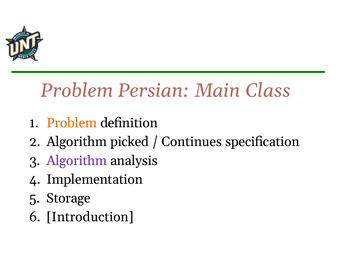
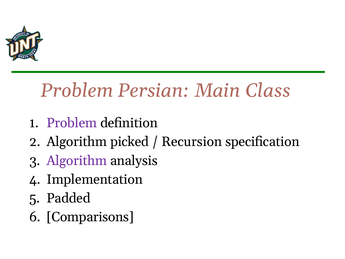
Problem at (72, 123) colour: orange -> purple
Continues: Continues -> Recursion
Storage: Storage -> Padded
Introduction: Introduction -> Comparisons
